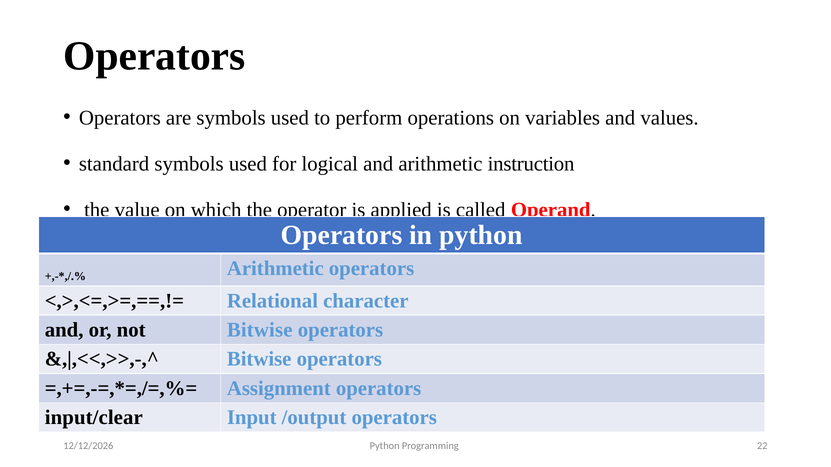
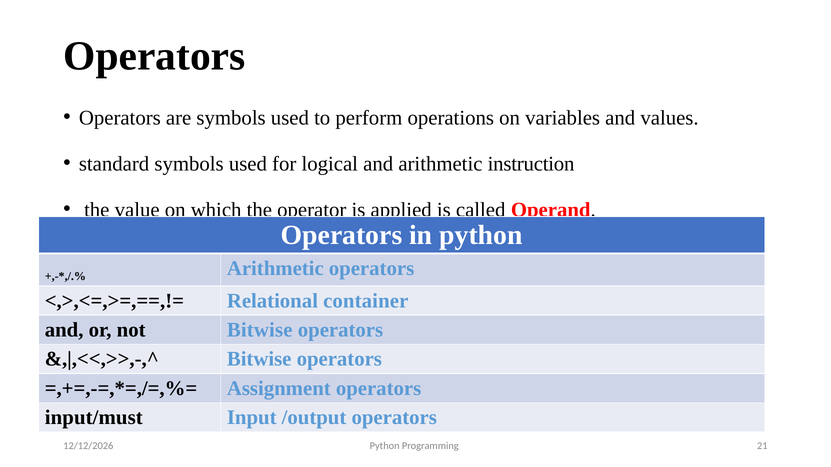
character: character -> container
input/clear: input/clear -> input/must
22: 22 -> 21
